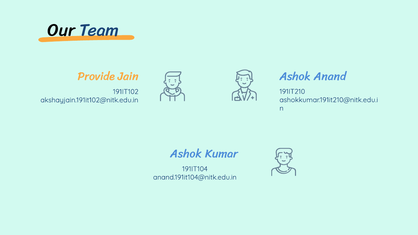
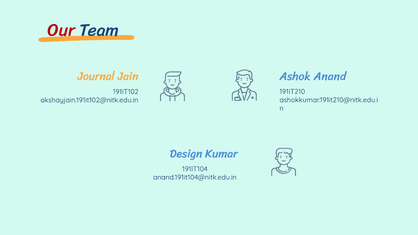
Our colour: black -> red
Provide: Provide -> Journal
Ashok at (186, 154): Ashok -> Design
